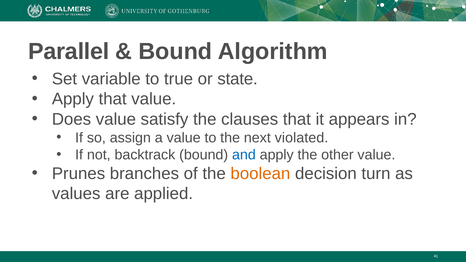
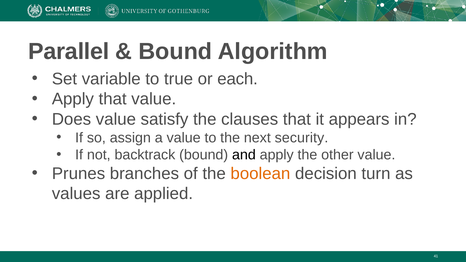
state: state -> each
violated: violated -> security
and colour: blue -> black
